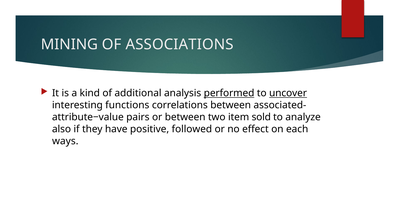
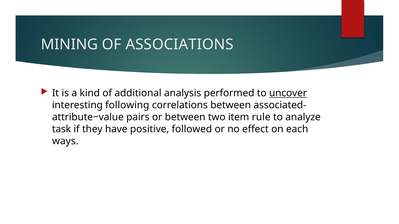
performed underline: present -> none
functions: functions -> following
sold: sold -> rule
also: also -> task
